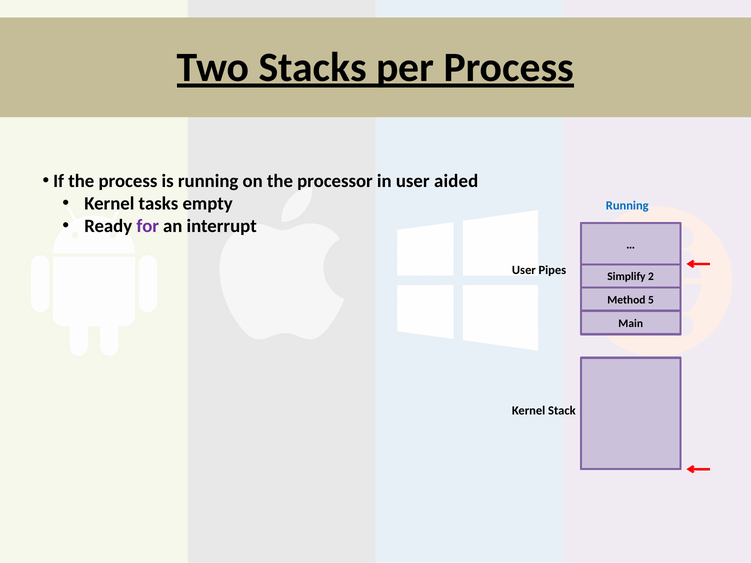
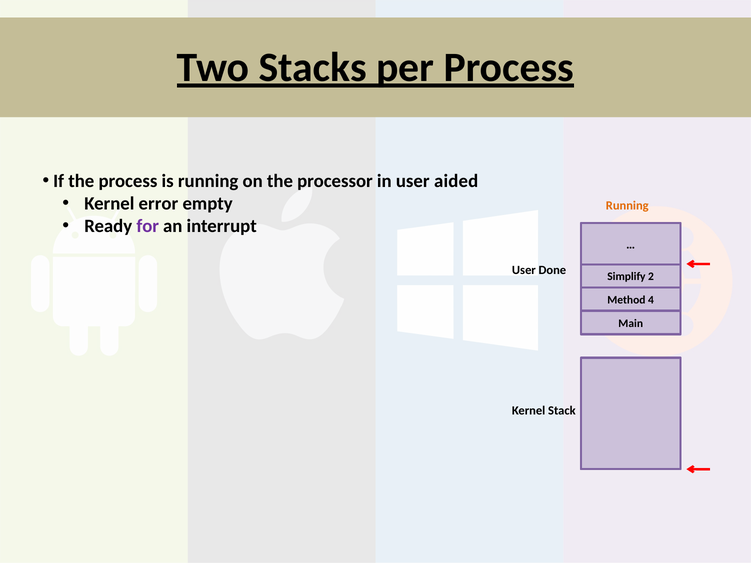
tasks: tasks -> error
Running at (627, 206) colour: blue -> orange
Pipes: Pipes -> Done
5: 5 -> 4
